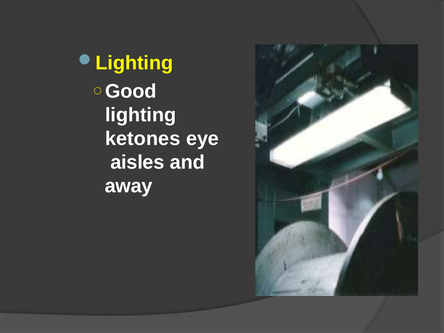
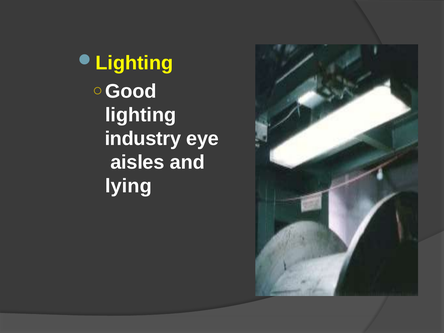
ketones: ketones -> industry
away: away -> lying
